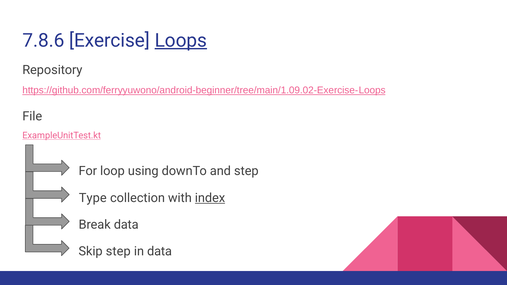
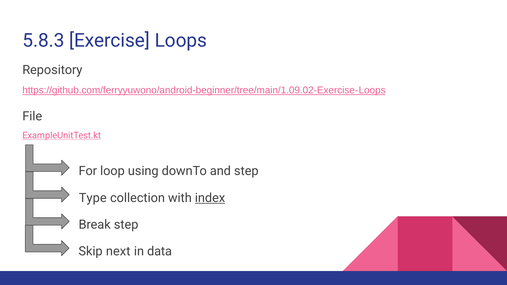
7.8.6: 7.8.6 -> 5.8.3
Loops underline: present -> none
Break data: data -> step
Skip step: step -> next
